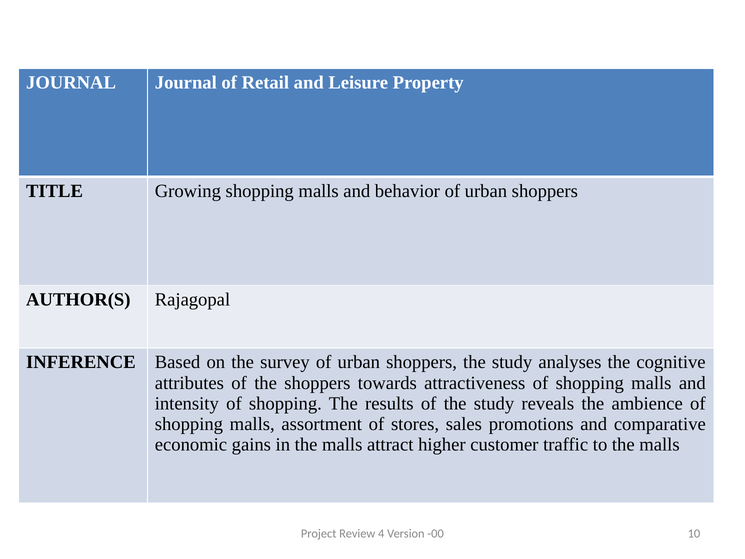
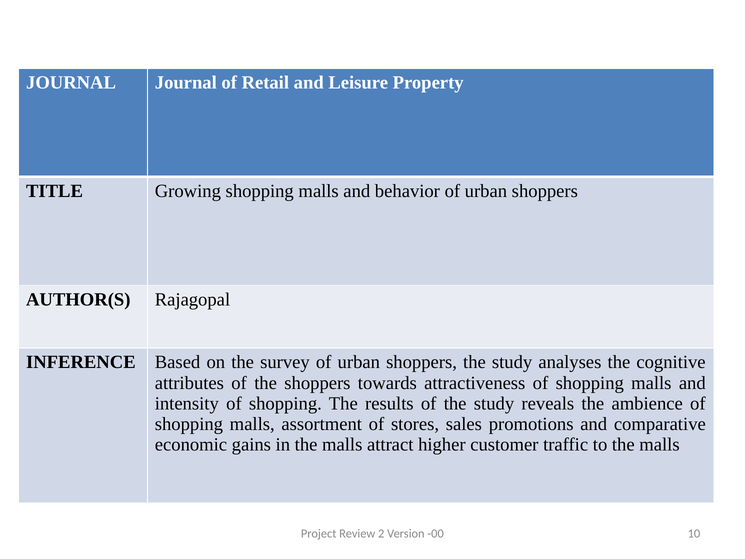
4: 4 -> 2
